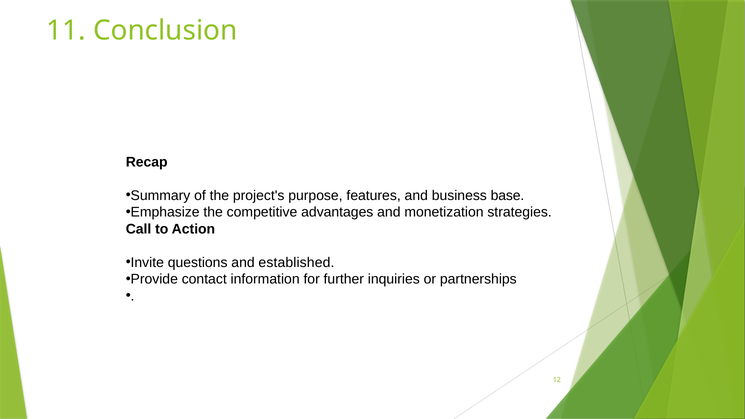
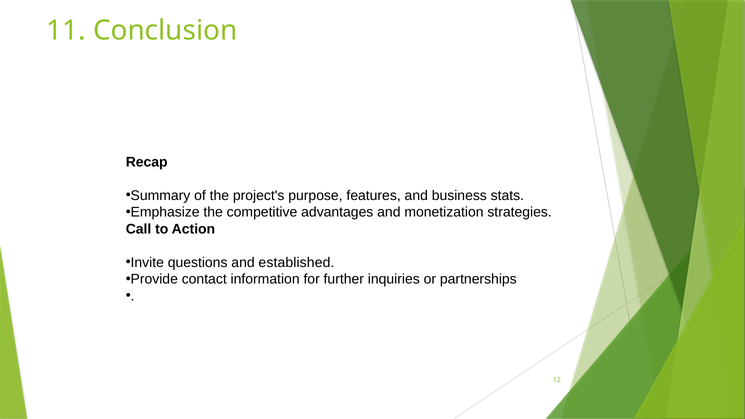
base: base -> stats
